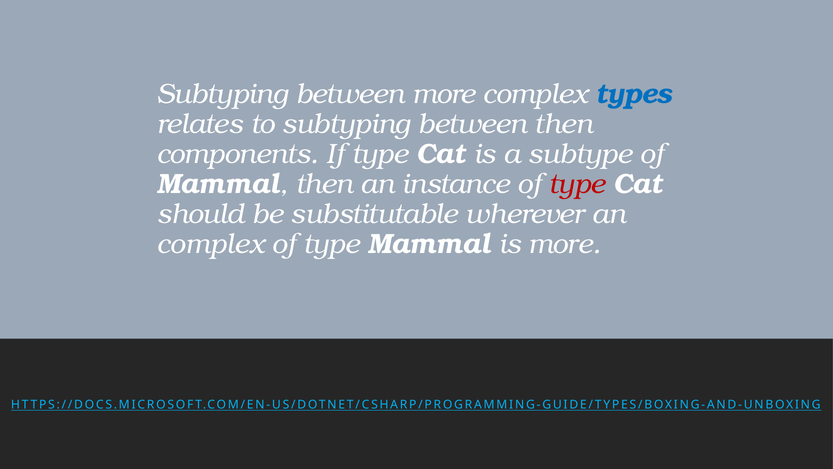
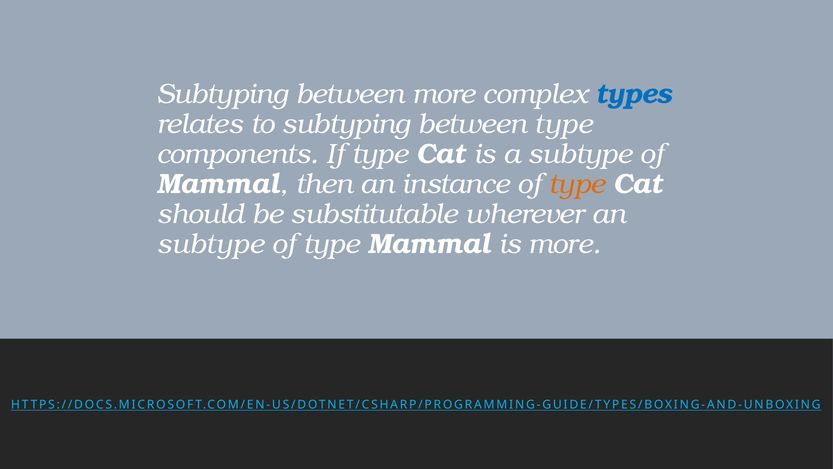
between then: then -> type
type at (577, 184) colour: red -> orange
complex at (210, 244): complex -> subtype
